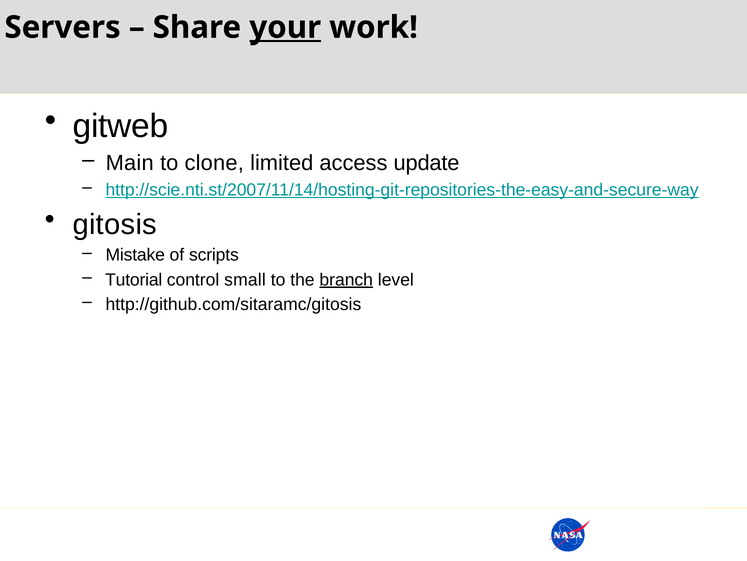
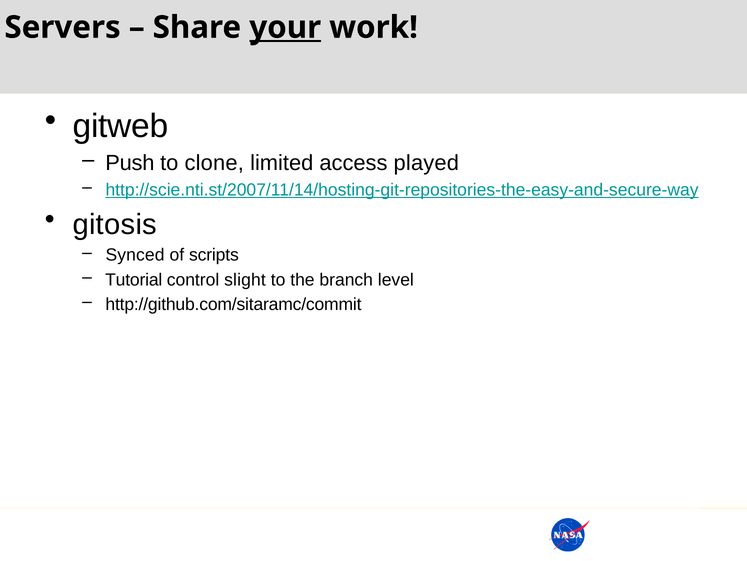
Main: Main -> Push
update: update -> played
Mistake: Mistake -> Synced
small: small -> slight
branch underline: present -> none
http://github.com/sitaramc/gitosis: http://github.com/sitaramc/gitosis -> http://github.com/sitaramc/commit
